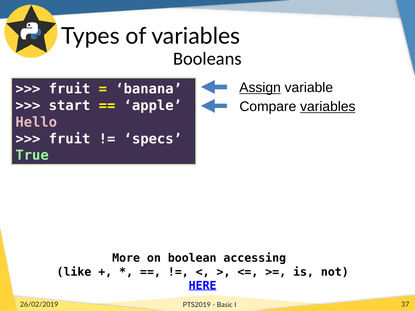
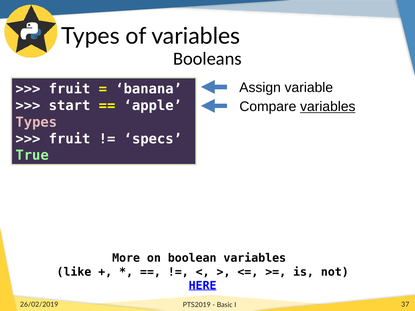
Assign underline: present -> none
Hello at (36, 122): Hello -> Types
boolean accessing: accessing -> variables
